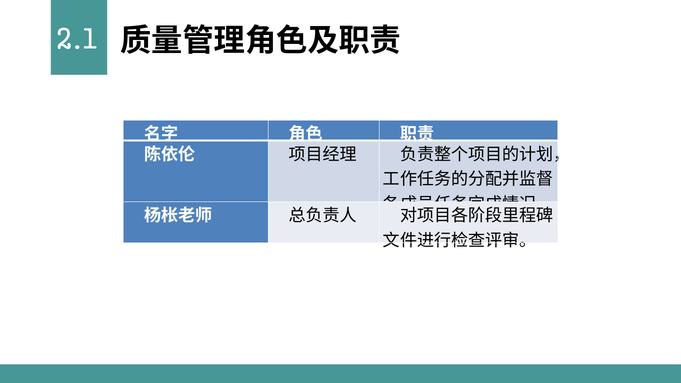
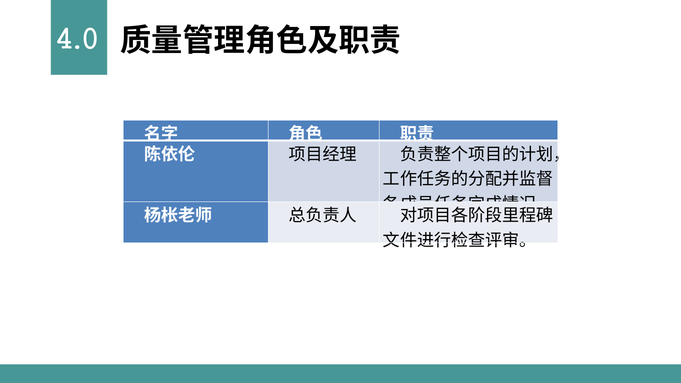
2.1: 2.1 -> 4.0
